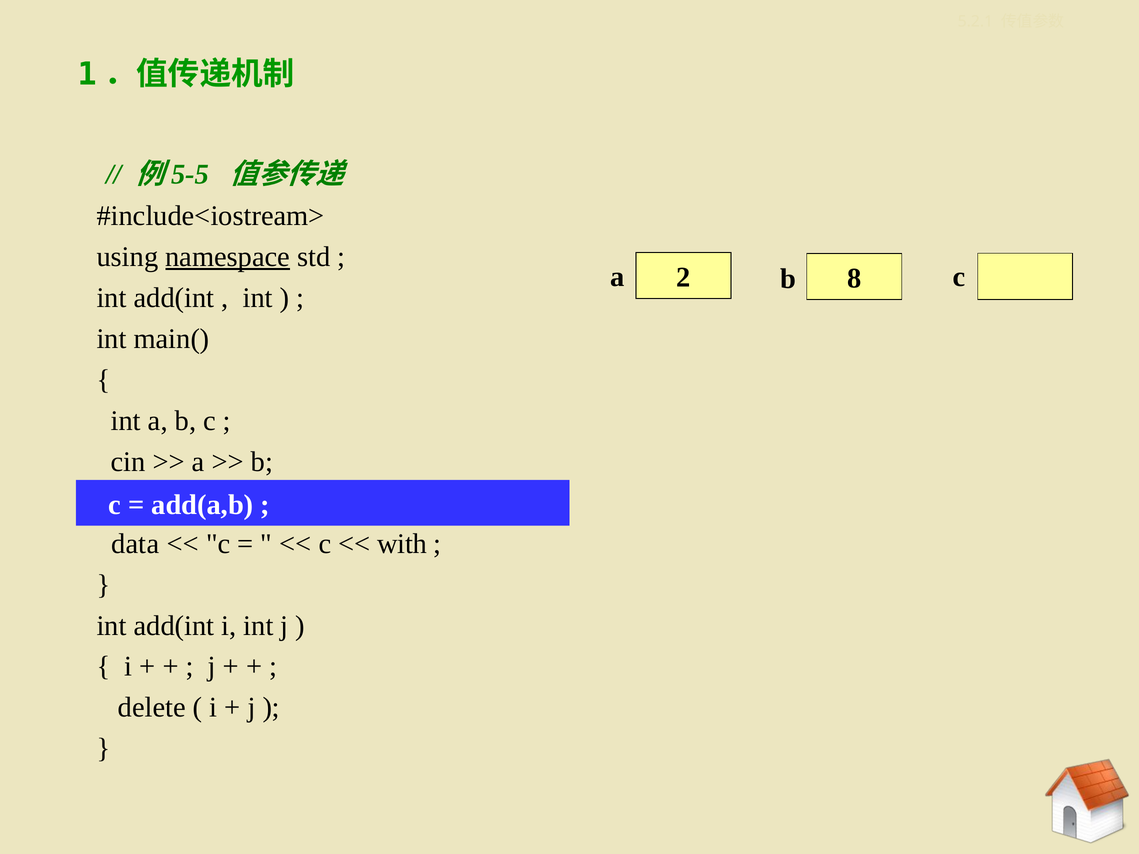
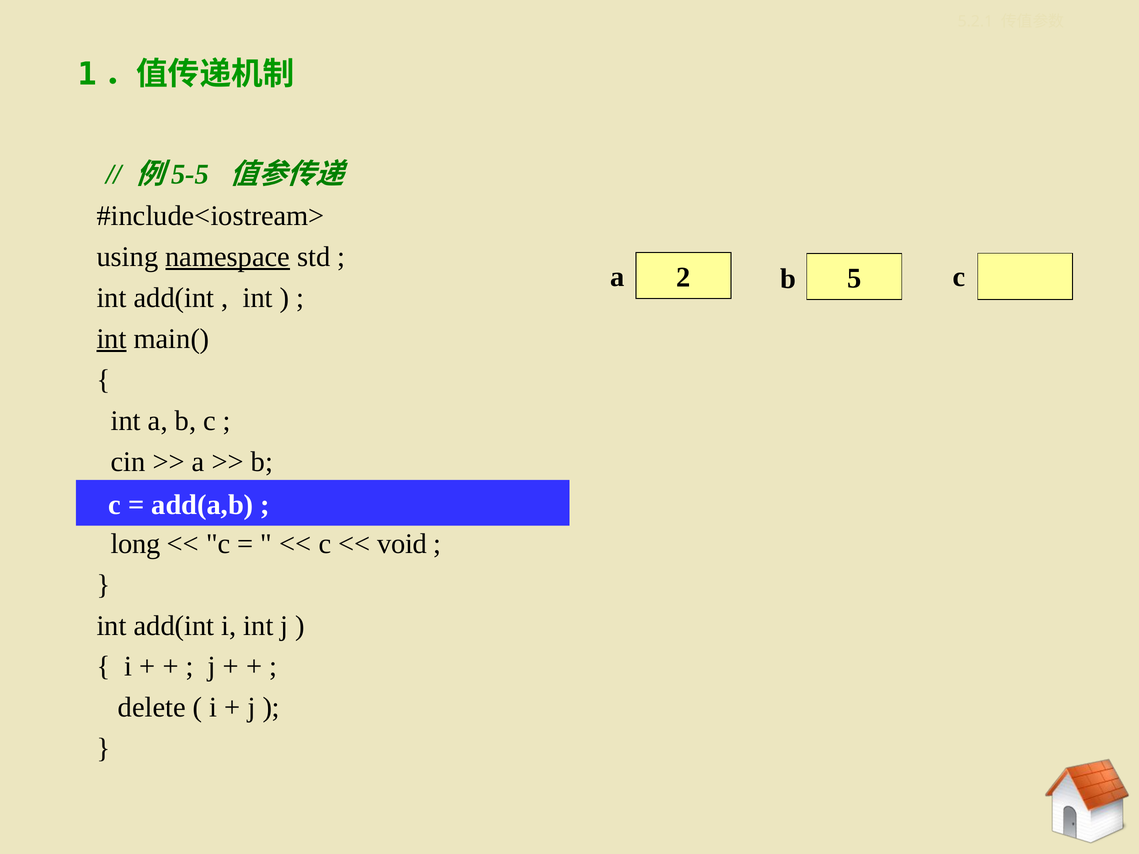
8: 8 -> 5
int at (112, 339) underline: none -> present
data: data -> long
with: with -> void
